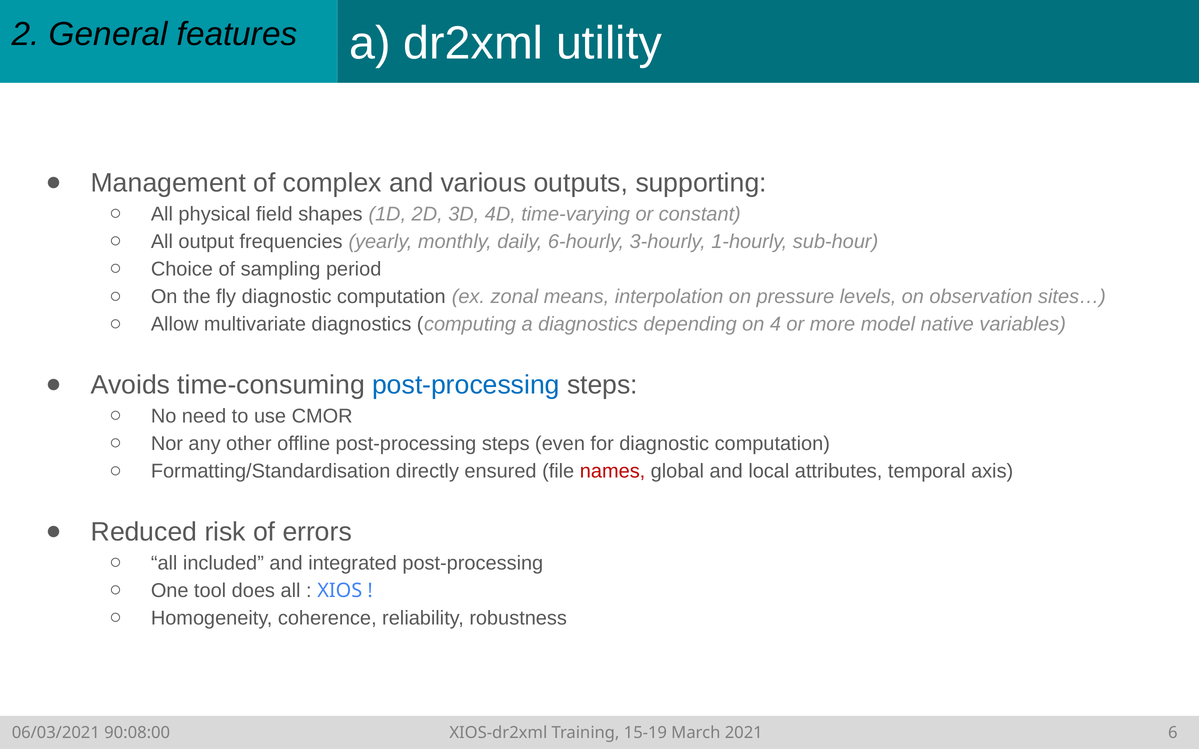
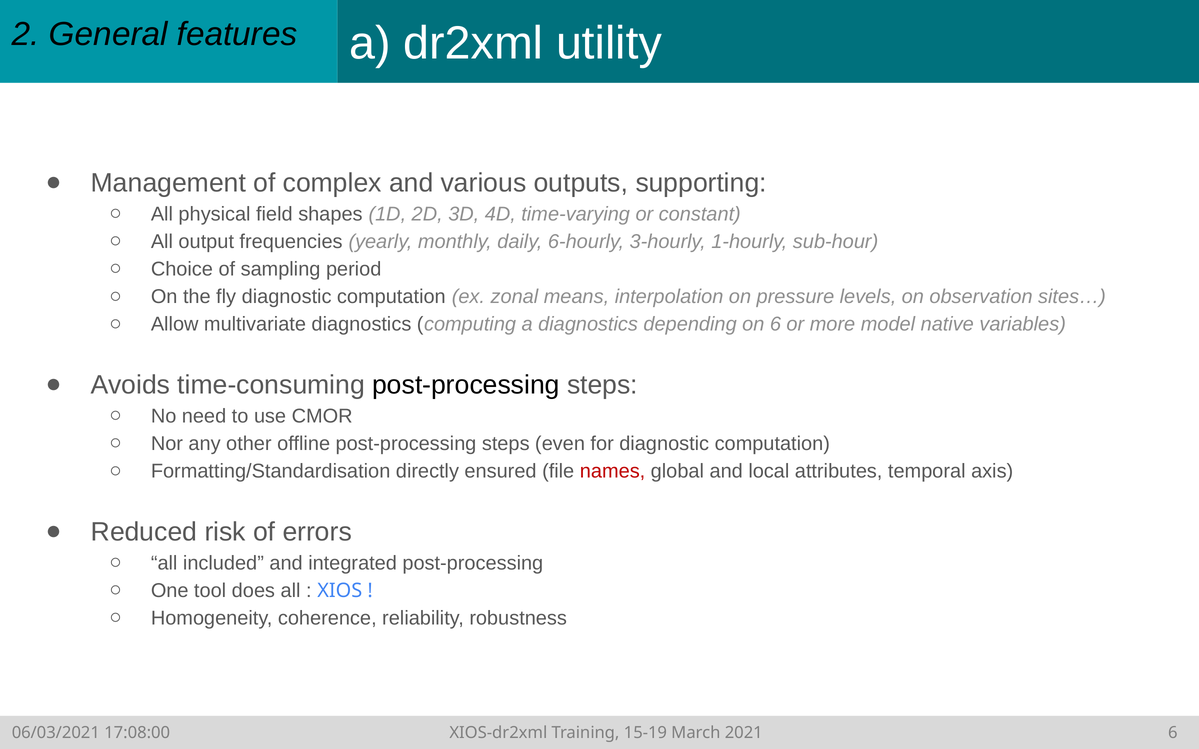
on 4: 4 -> 6
post-processing at (466, 385) colour: blue -> black
90:08:00: 90:08:00 -> 17:08:00
